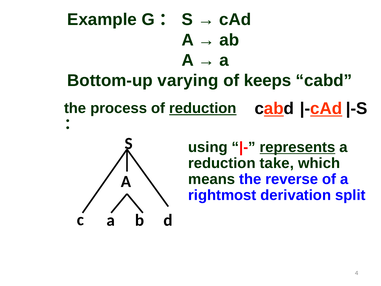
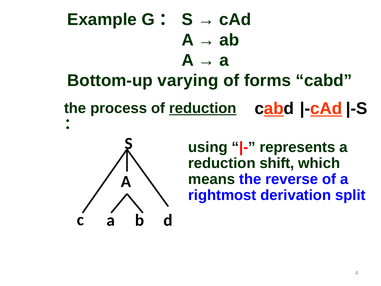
keeps: keeps -> forms
represents underline: present -> none
take: take -> shift
